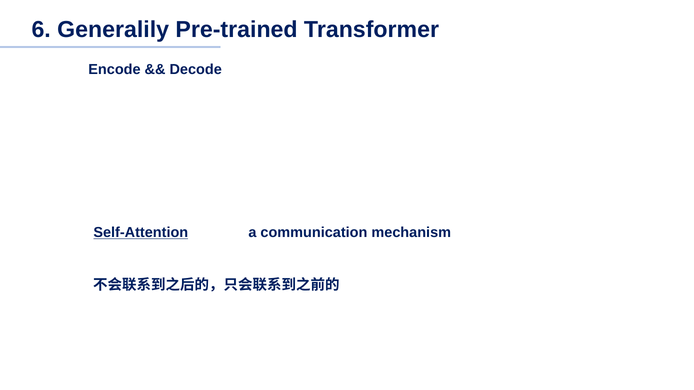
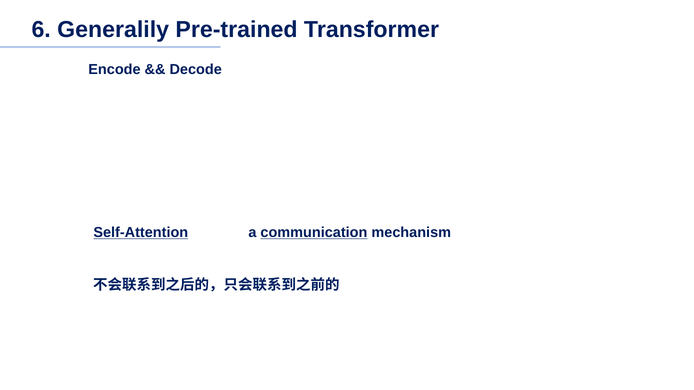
communication underline: none -> present
